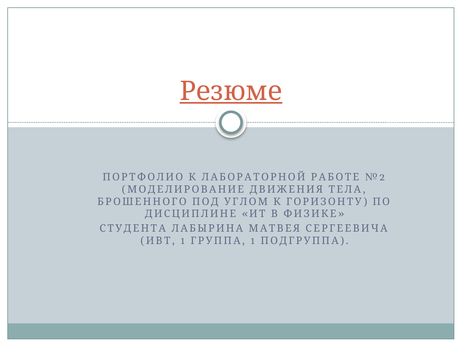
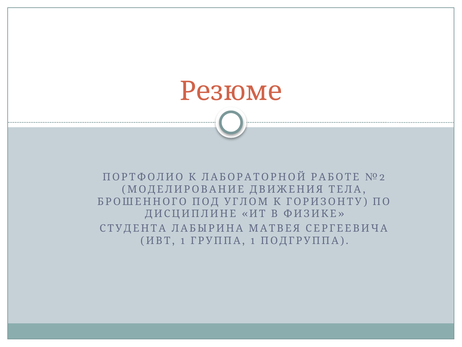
Резюме underline: present -> none
